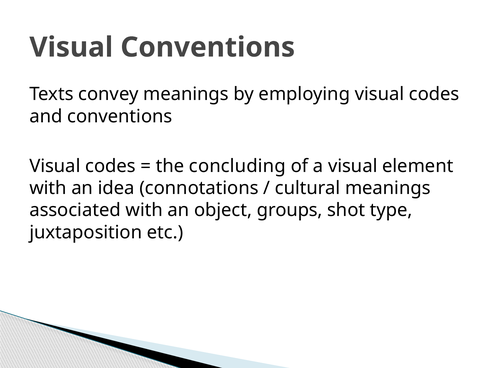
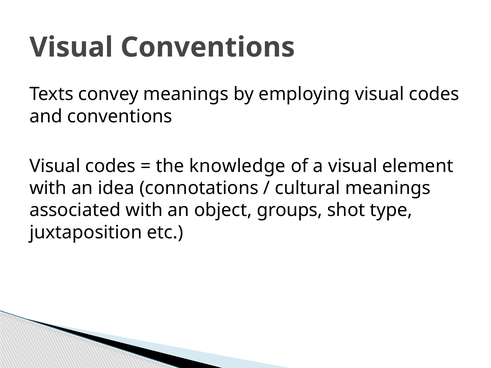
concluding: concluding -> knowledge
